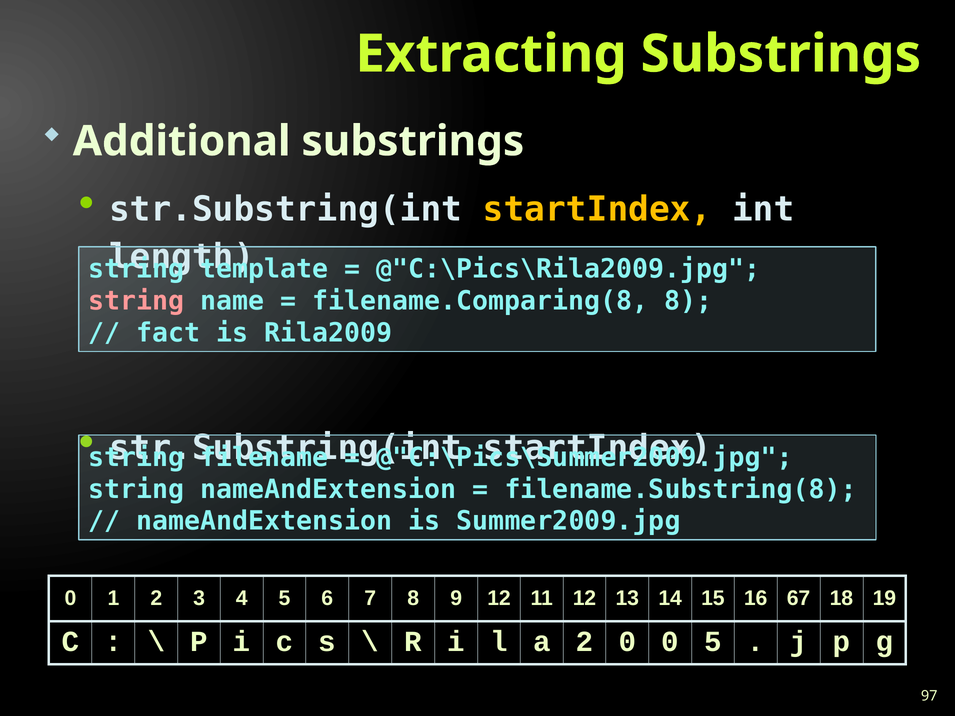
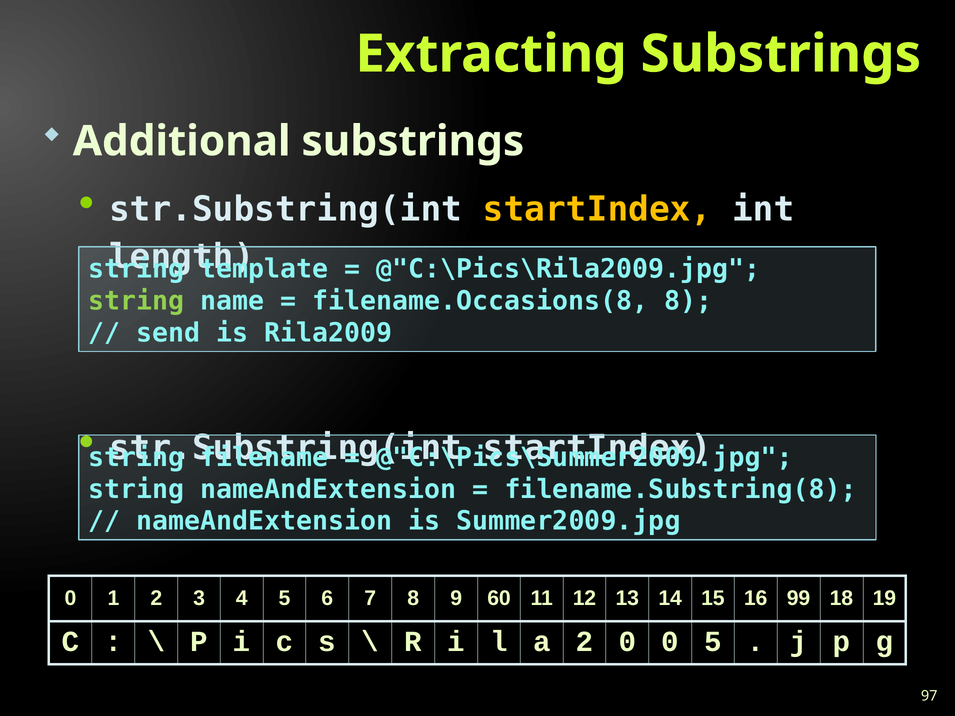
string at (136, 301) colour: pink -> light green
filename.Comparing(8: filename.Comparing(8 -> filename.Occasions(8
fact: fact -> send
9 12: 12 -> 60
67: 67 -> 99
